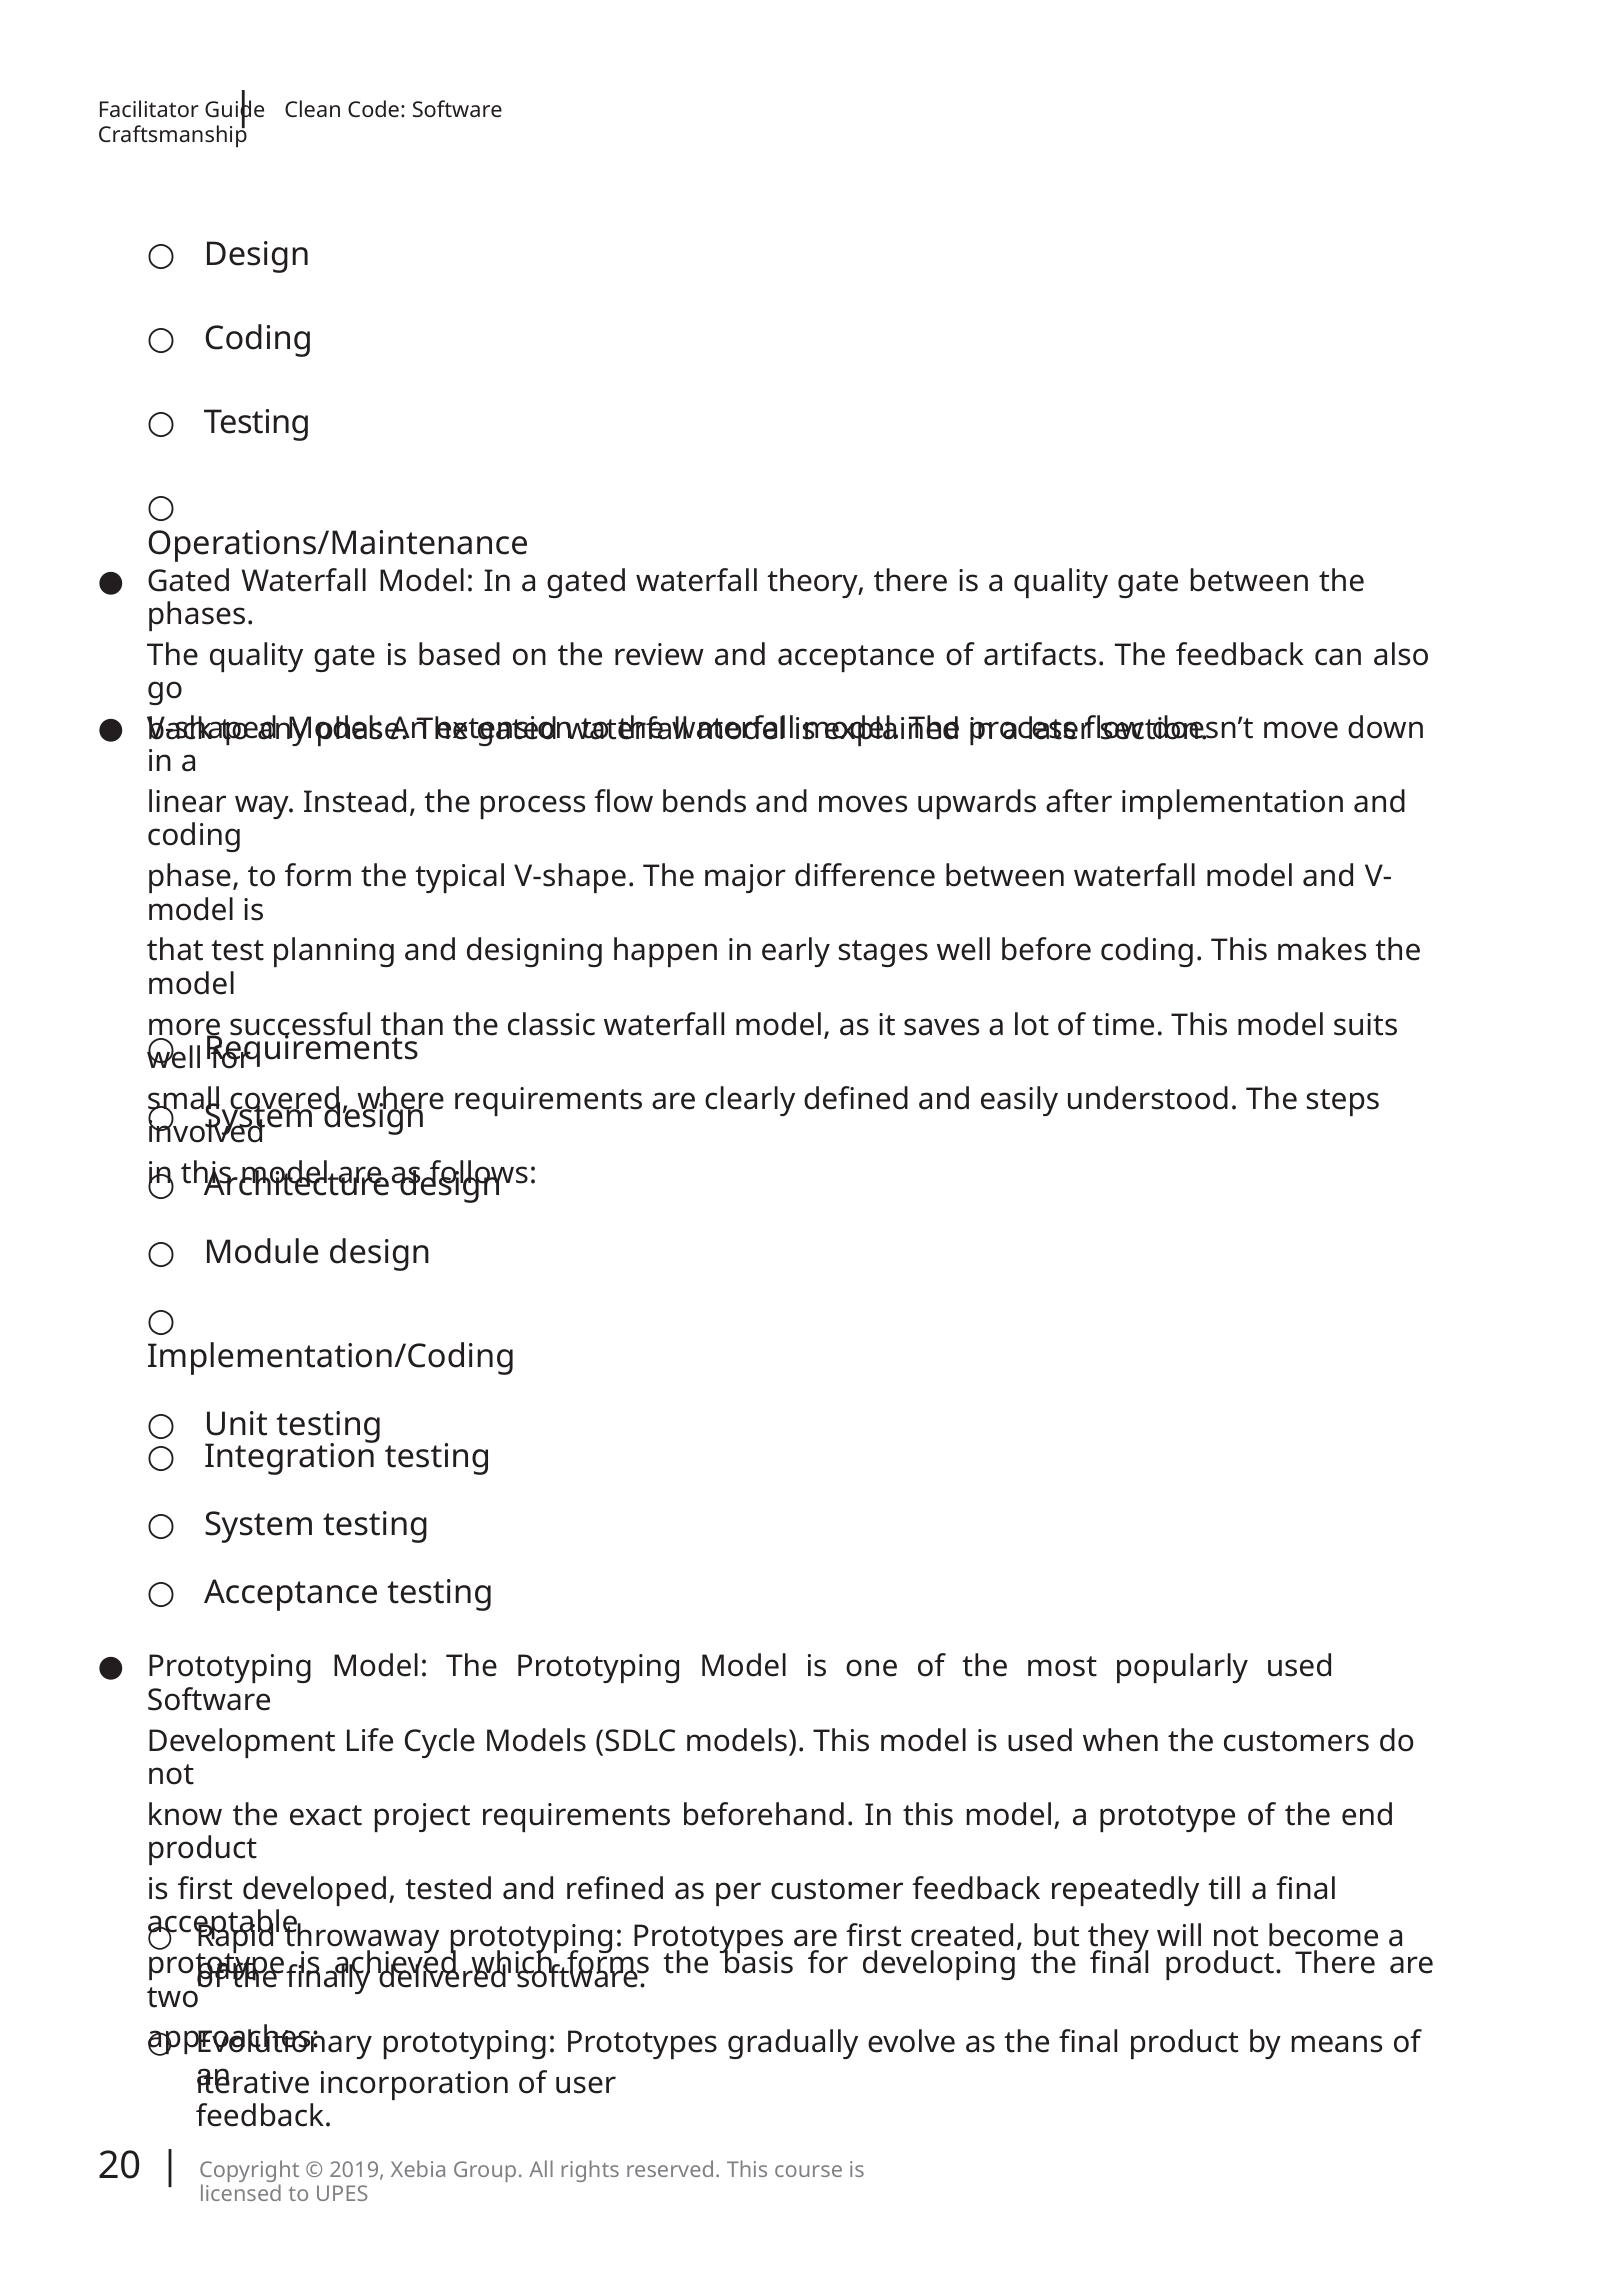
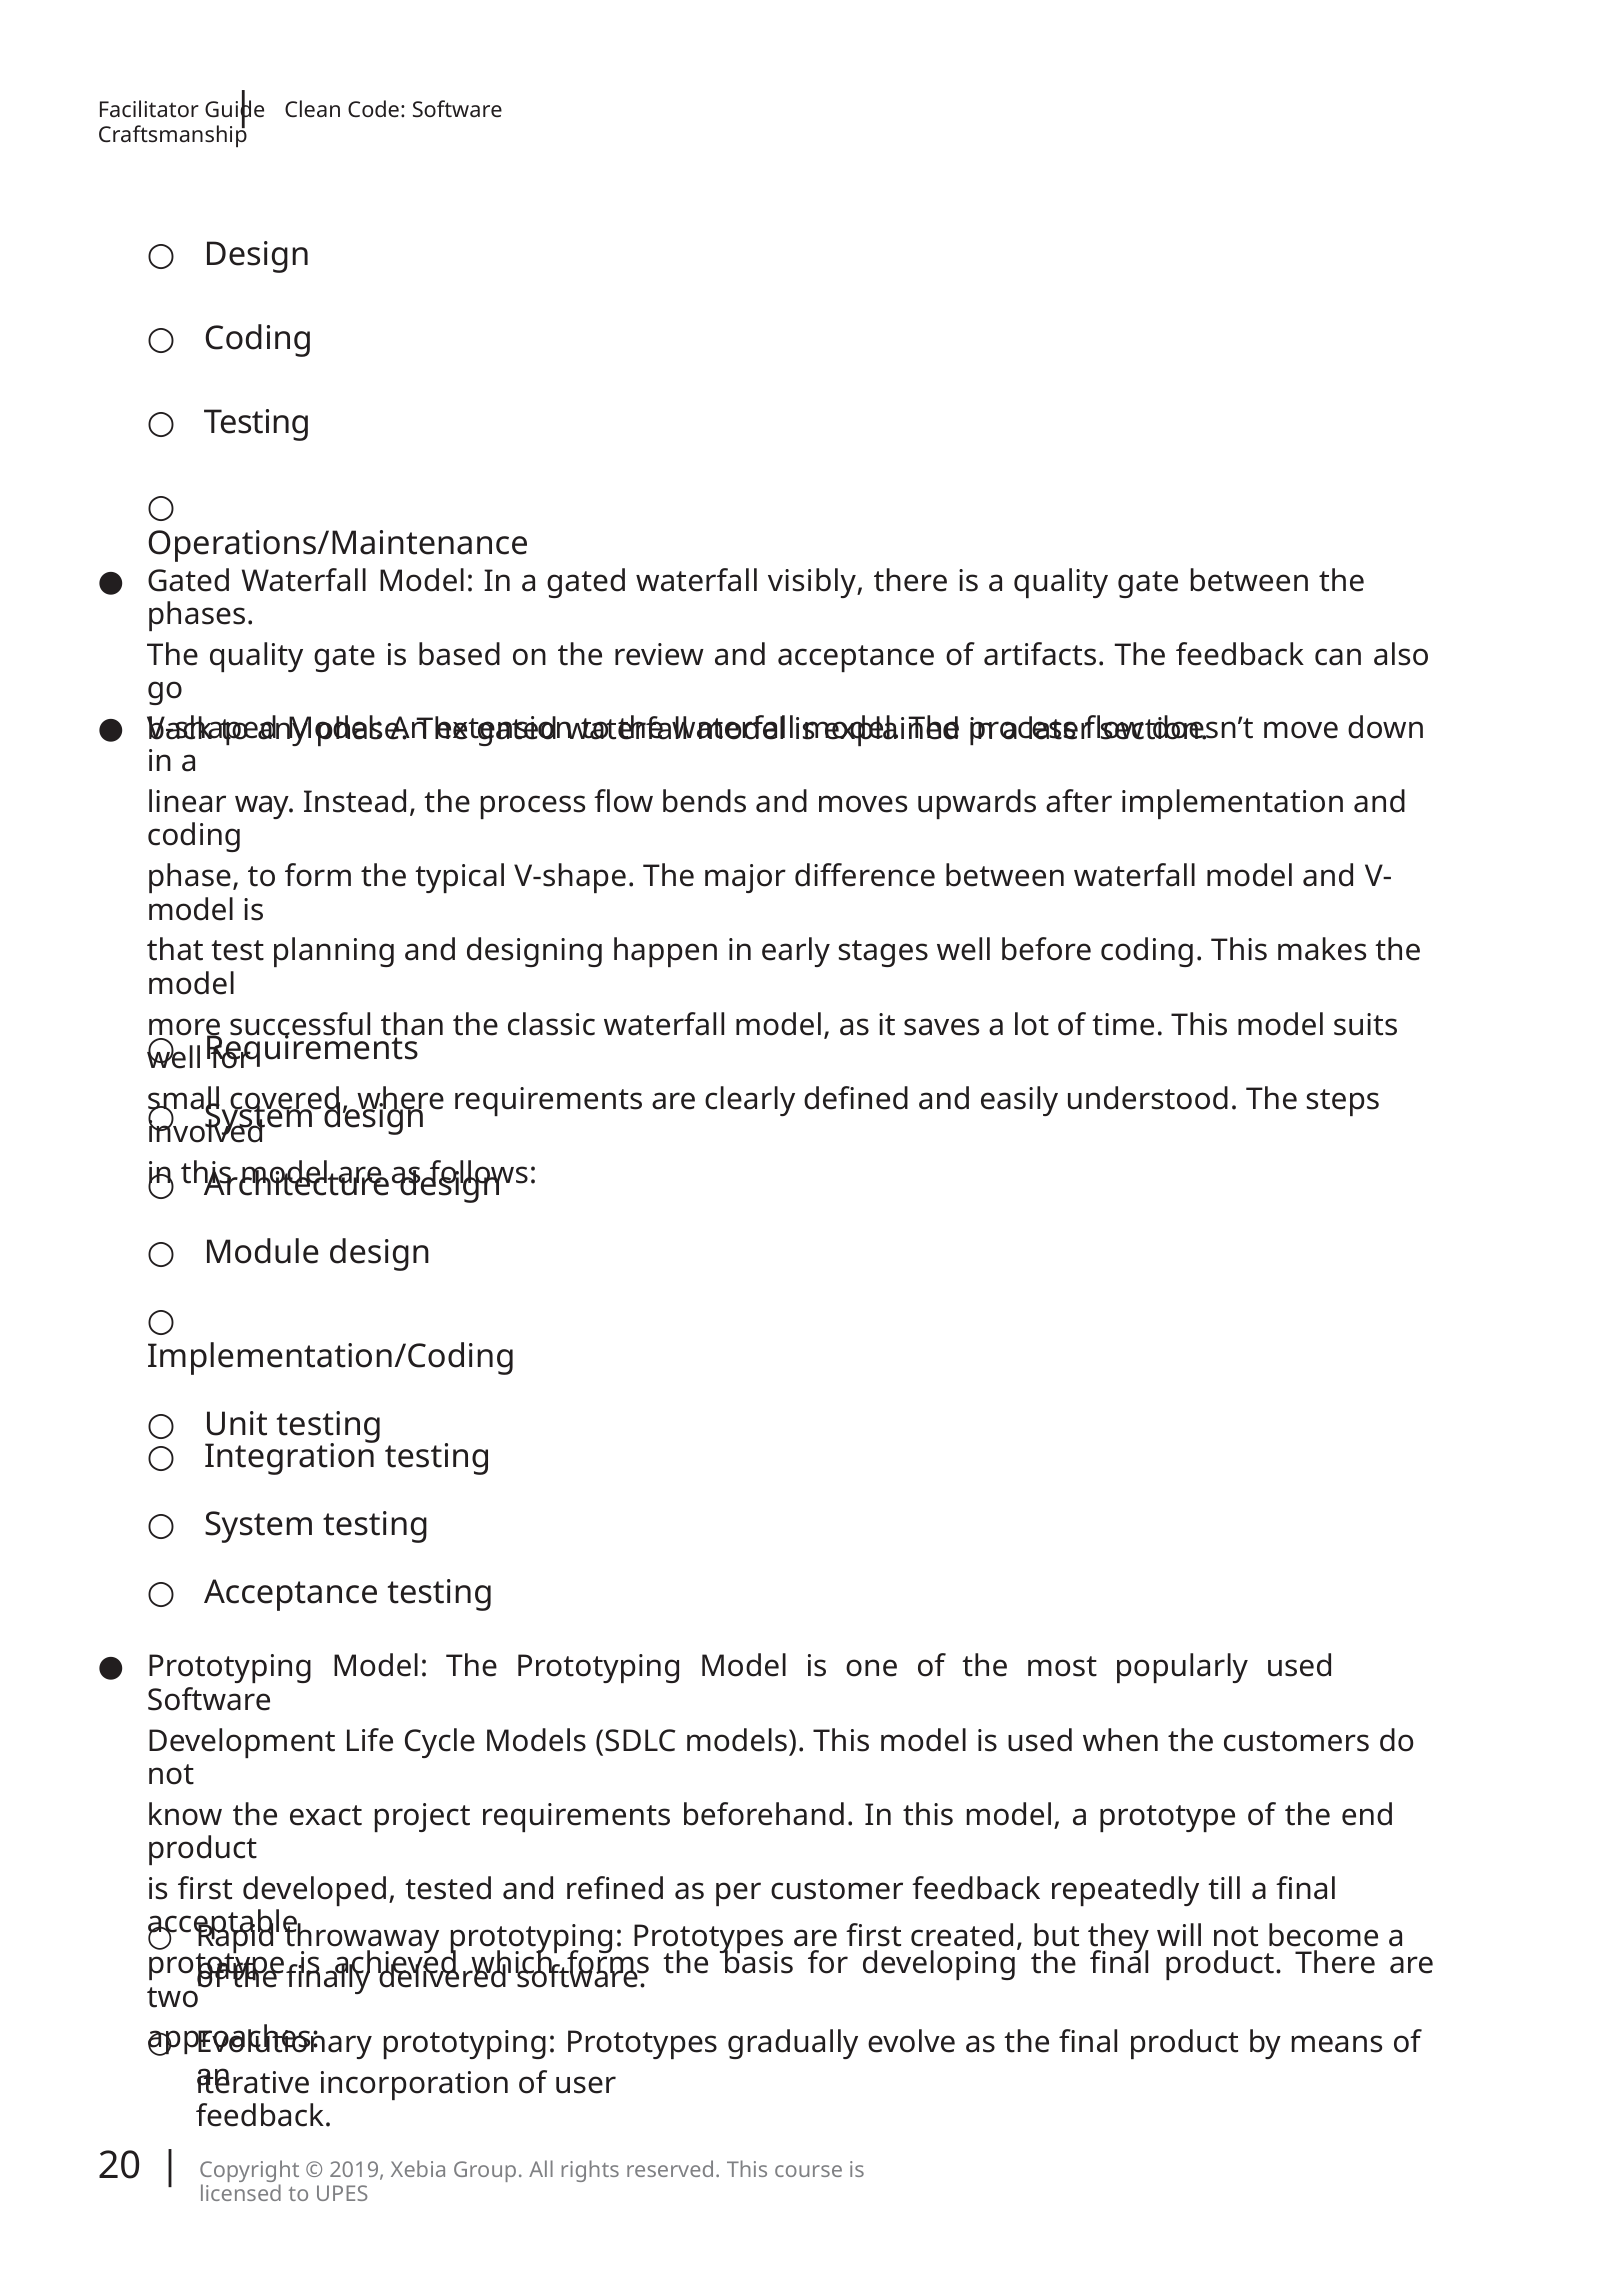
theory: theory -> visibly
